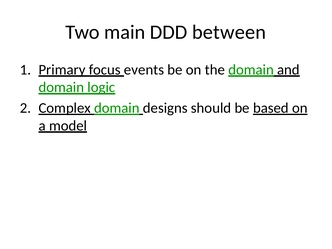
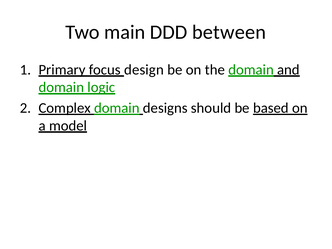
events: events -> design
